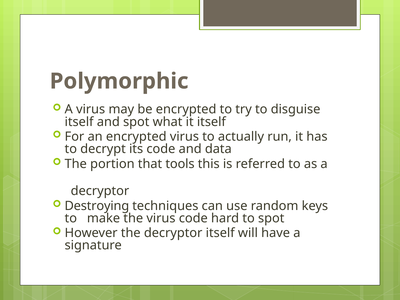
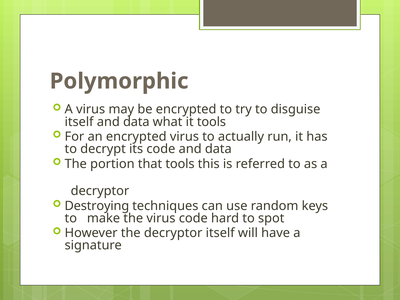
itself and spot: spot -> data
it itself: itself -> tools
